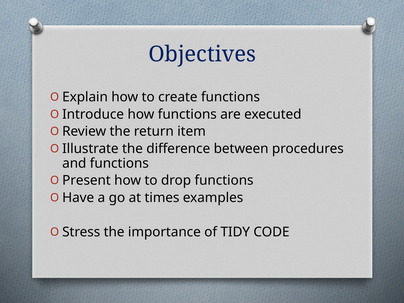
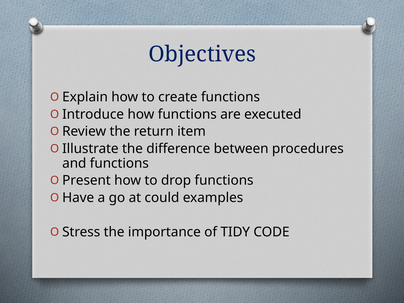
times: times -> could
